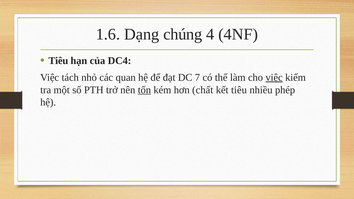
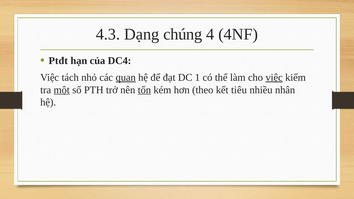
1.6: 1.6 -> 4.3
Tiêu at (58, 61): Tiêu -> Ptđt
quan underline: none -> present
7: 7 -> 1
một underline: none -> present
chất: chất -> theo
phép: phép -> nhân
